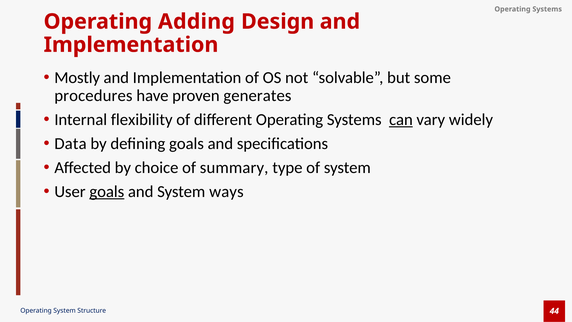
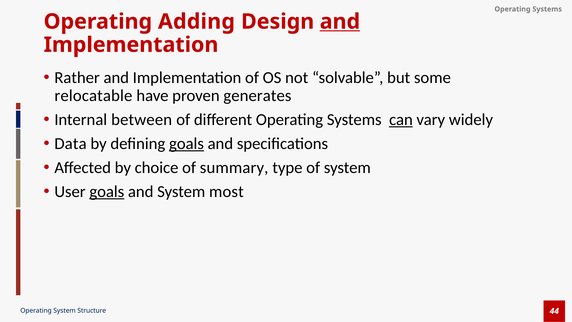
and at (340, 22) underline: none -> present
Mostly: Mostly -> Rather
procedures: procedures -> relocatable
flexibility: flexibility -> between
goals at (186, 143) underline: none -> present
ways: ways -> most
